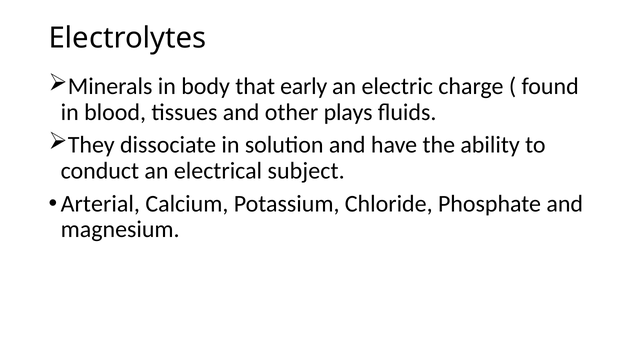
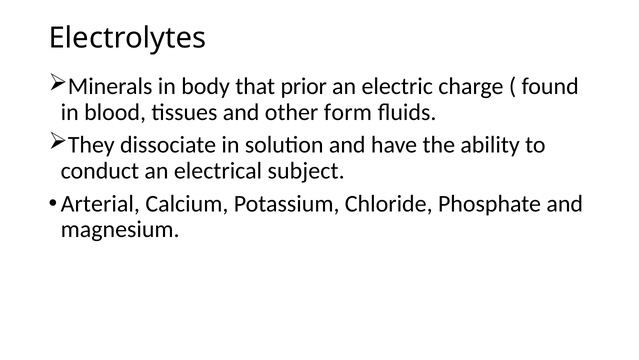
early: early -> prior
plays: plays -> form
